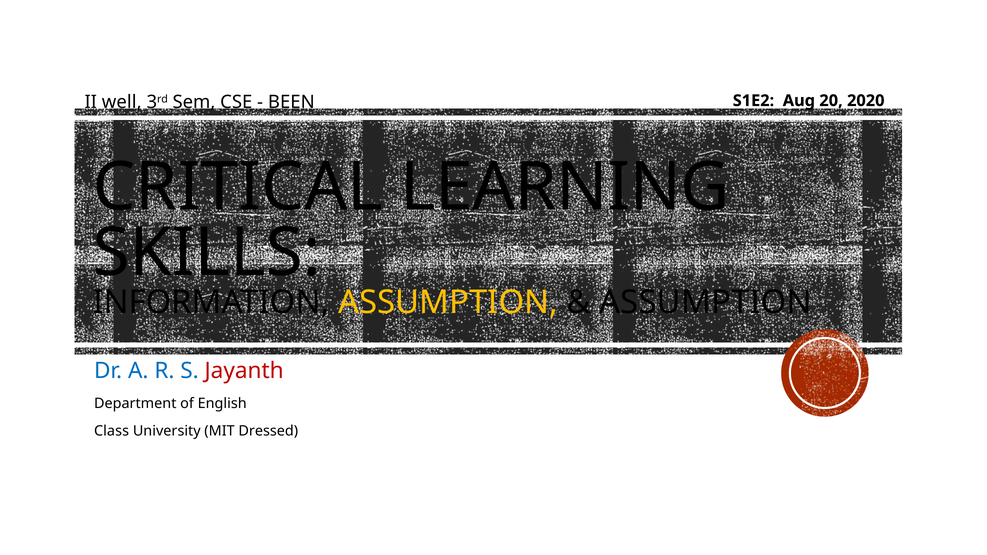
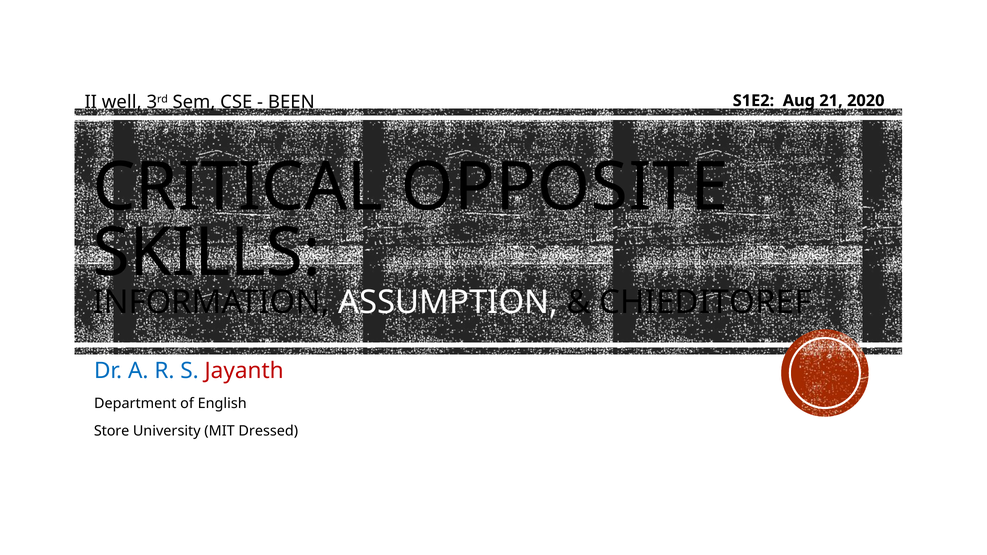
20: 20 -> 21
LEARNING: LEARNING -> OPPOSITE
ASSUMPTION at (448, 303) colour: yellow -> white
ASSUMPTION at (705, 303): ASSUMPTION -> CHIEDITOREF
Class: Class -> Store
